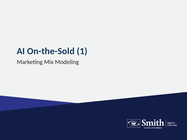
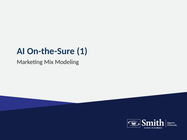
On-the-Sold: On-the-Sold -> On-the-Sure
